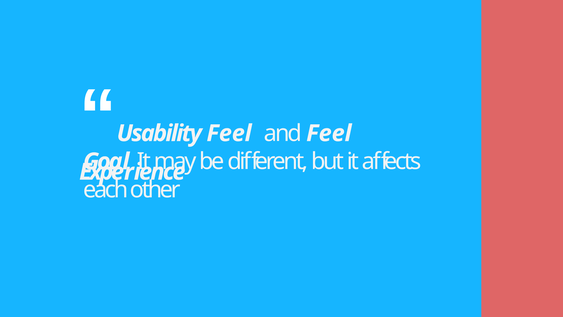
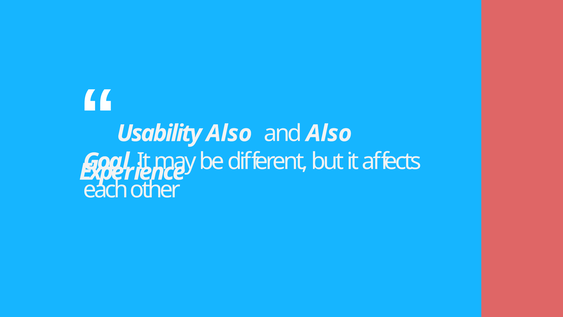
Usability Feel: Feel -> Also
and Feel: Feel -> Also
